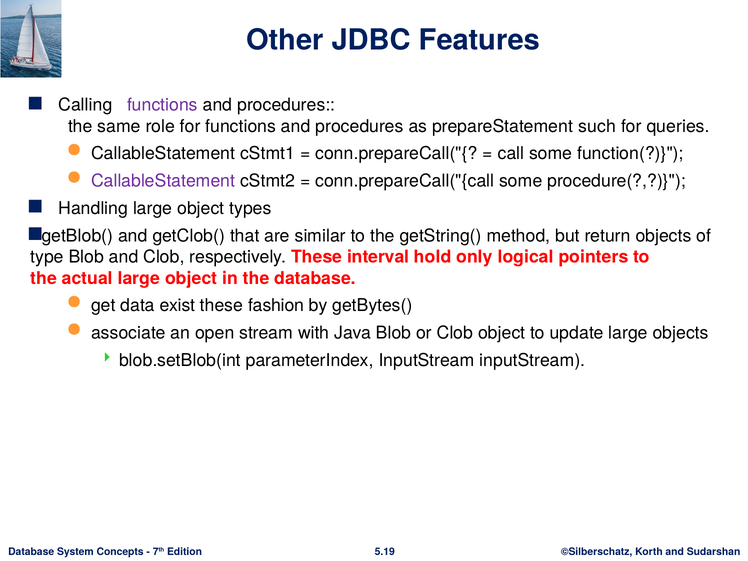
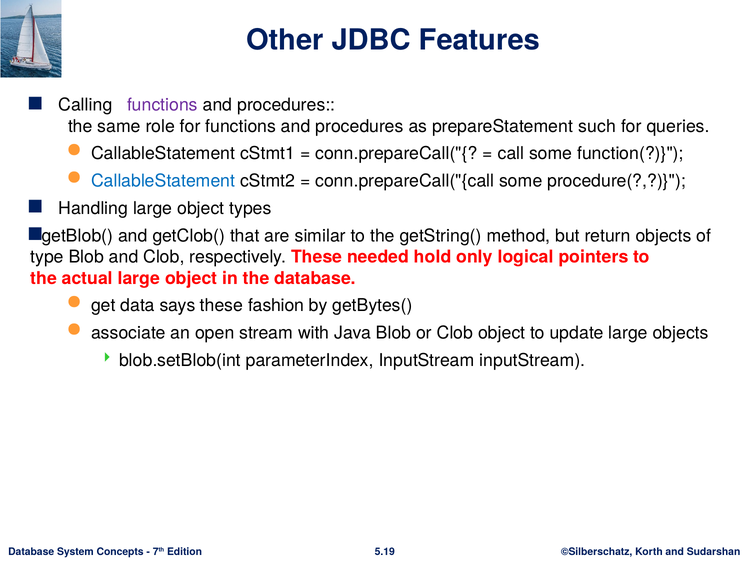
CallableStatement at (163, 181) colour: purple -> blue
interval: interval -> needed
exist: exist -> says
